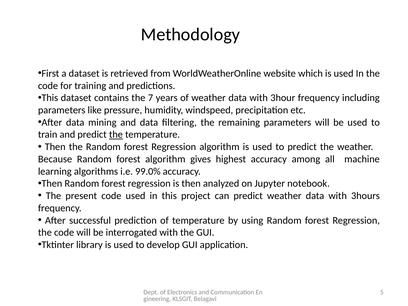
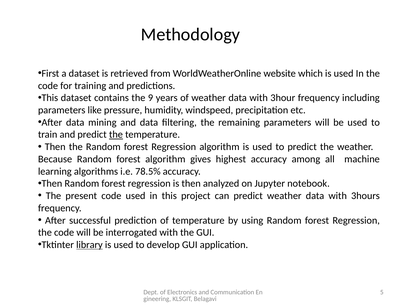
7: 7 -> 9
99.0%: 99.0% -> 78.5%
library underline: none -> present
